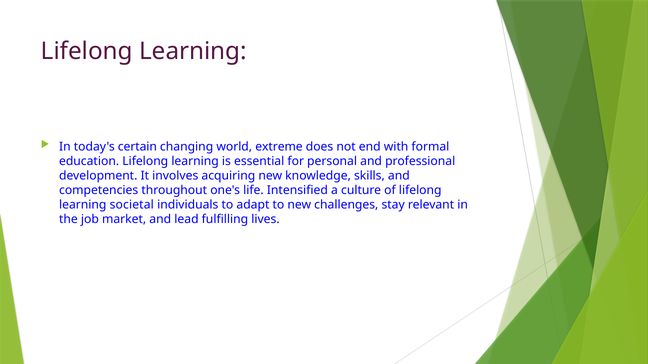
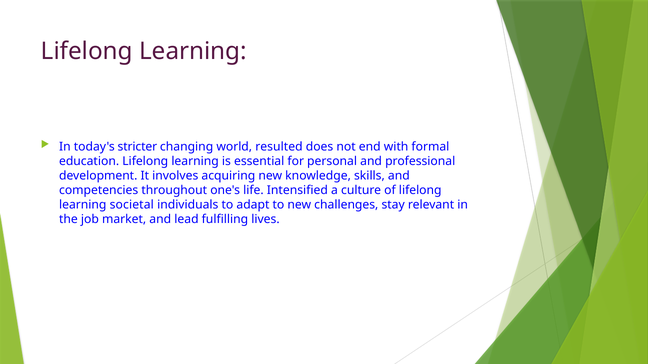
certain: certain -> stricter
extreme: extreme -> resulted
